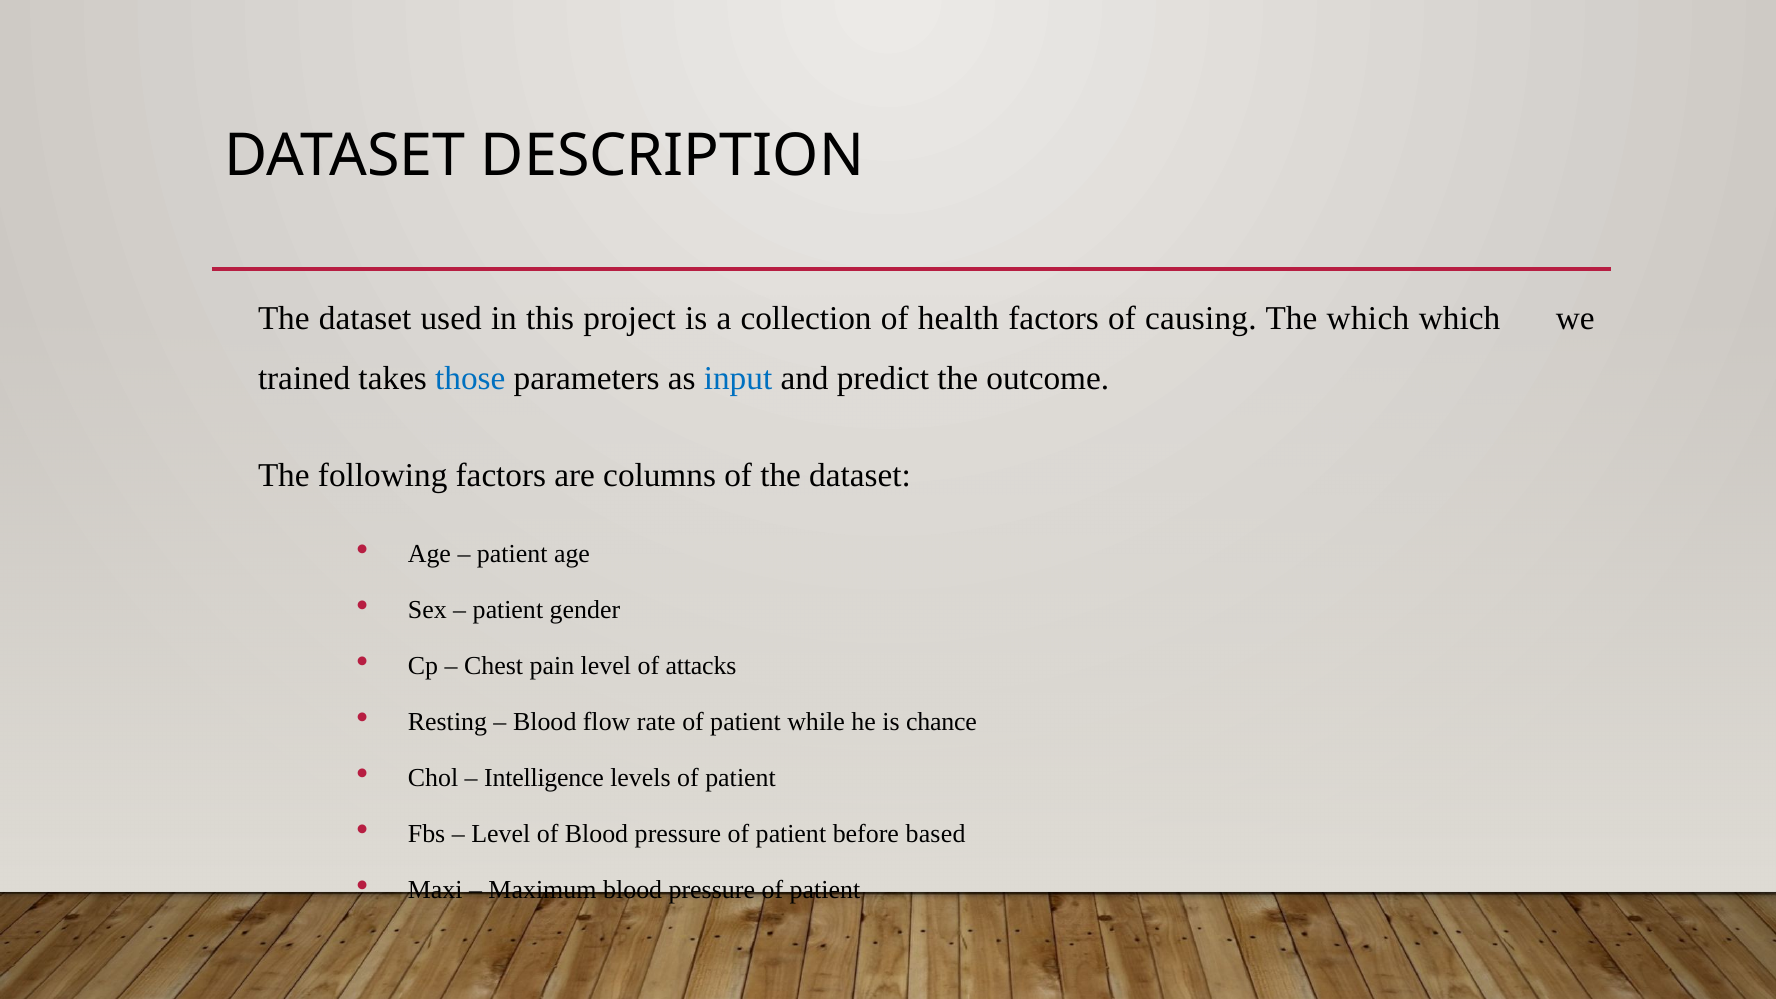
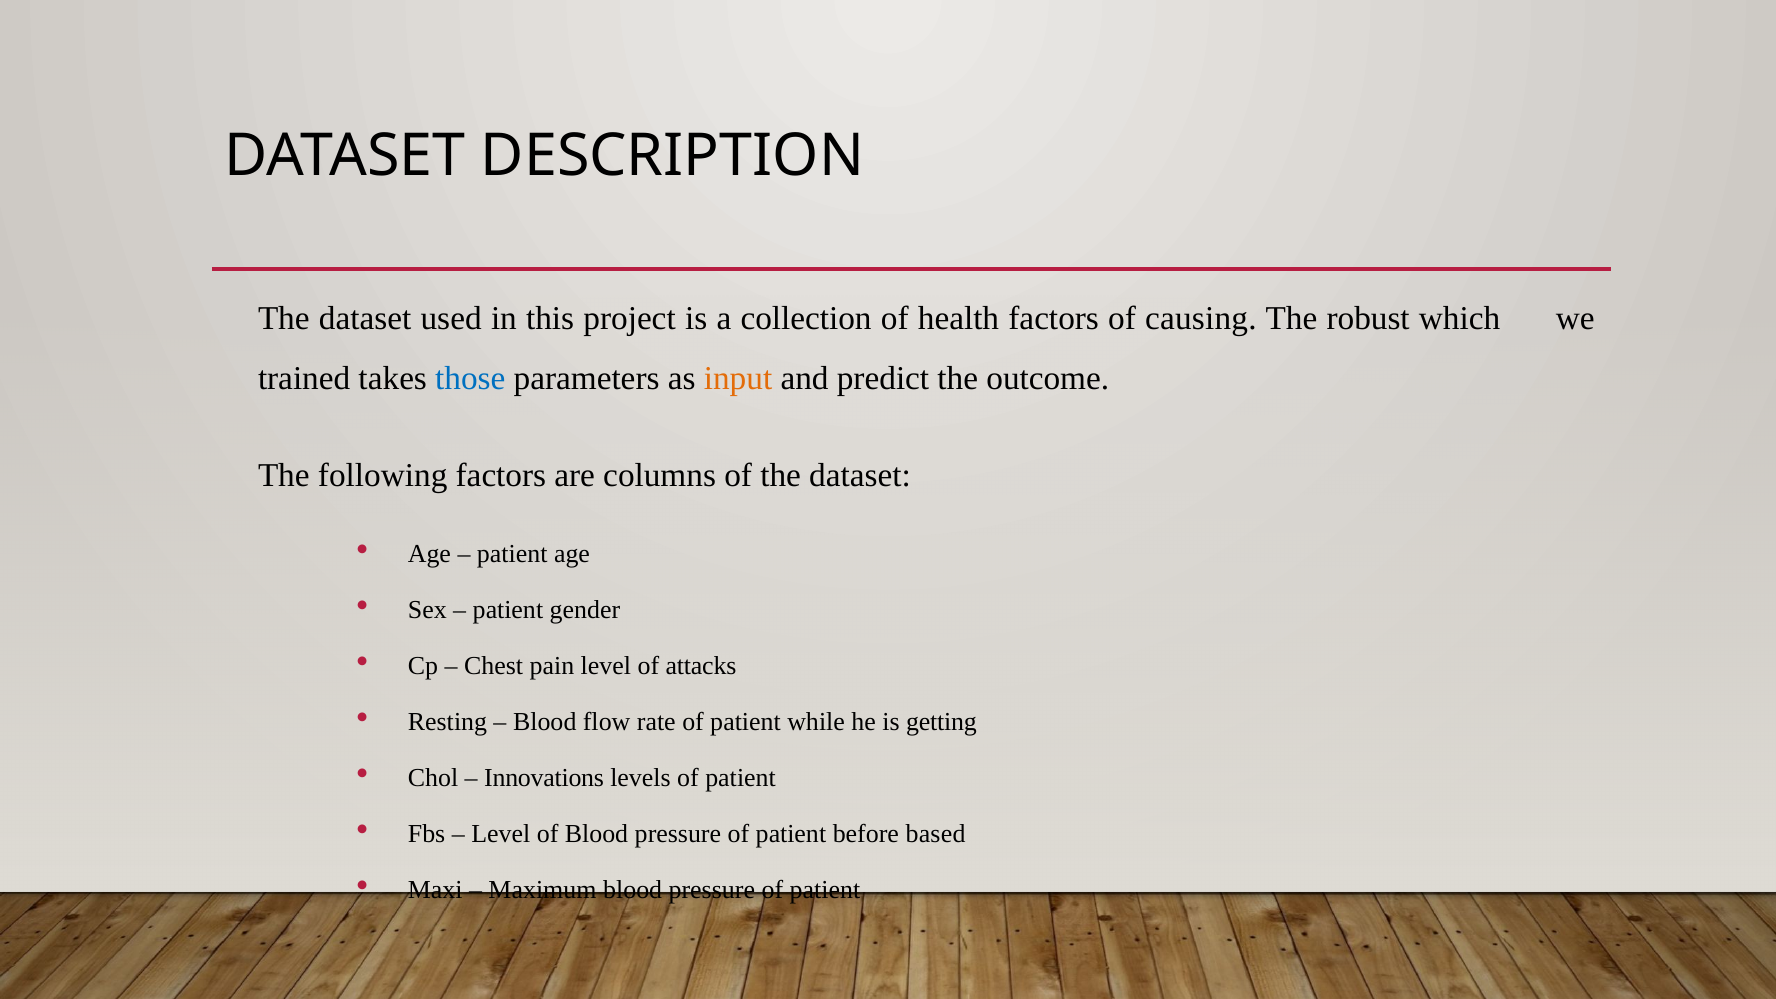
The which: which -> robust
input colour: blue -> orange
chance: chance -> getting
Intelligence: Intelligence -> Innovations
